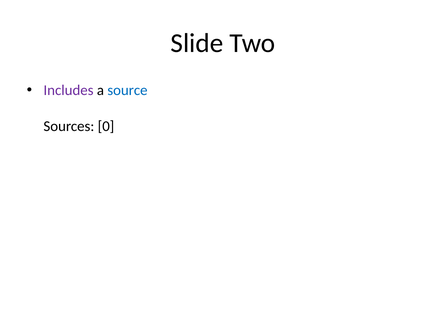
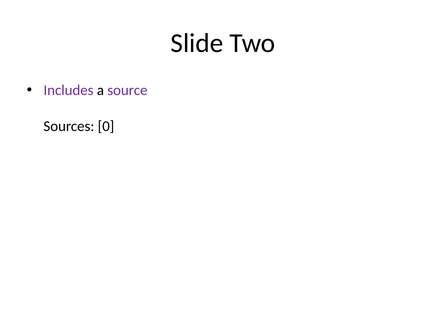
source colour: blue -> purple
